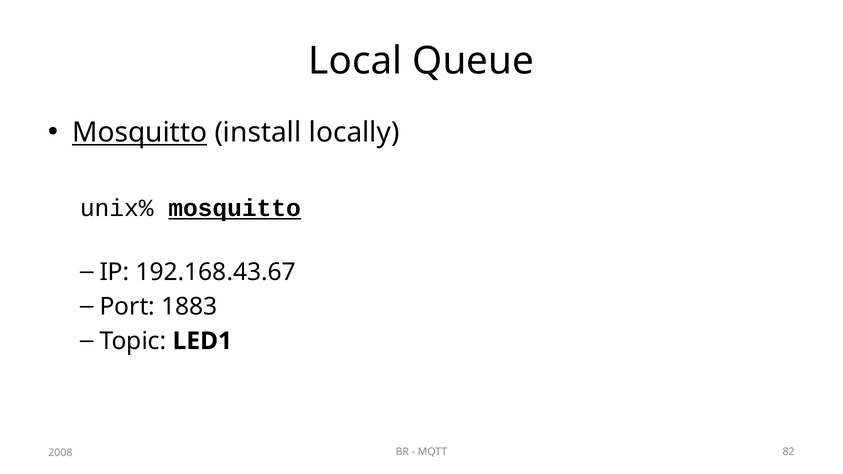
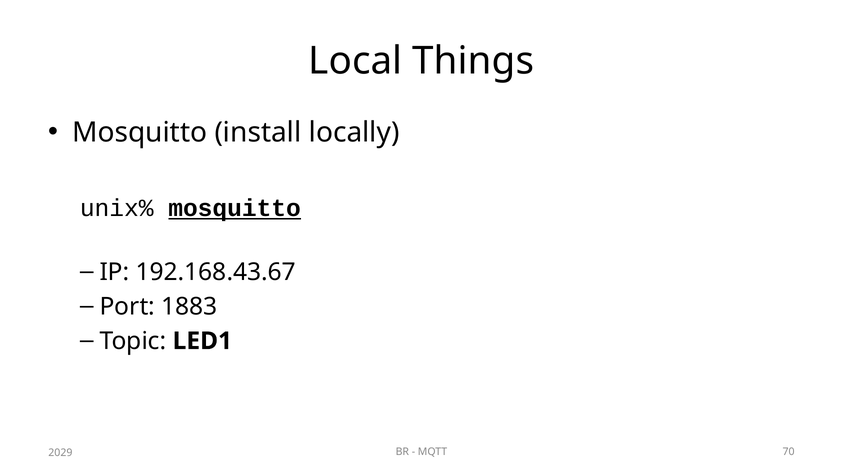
Queue: Queue -> Things
Mosquitto at (140, 133) underline: present -> none
82: 82 -> 70
2008: 2008 -> 2029
